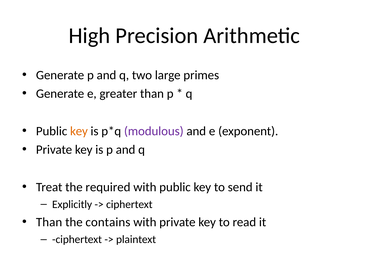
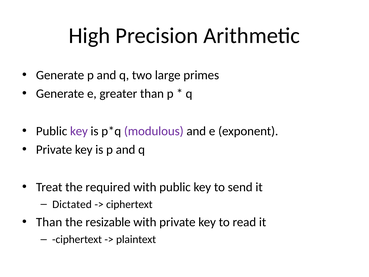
key at (79, 131) colour: orange -> purple
Explicitly: Explicitly -> Dictated
contains: contains -> resizable
